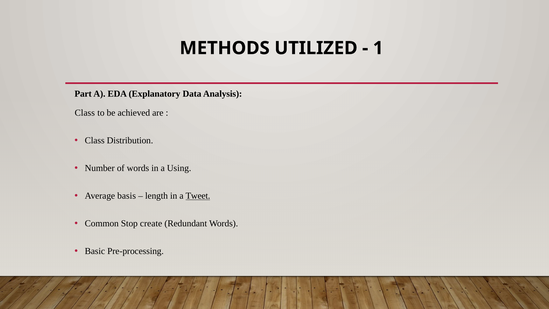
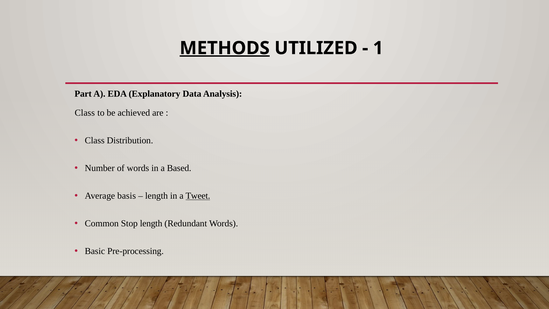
METHODS underline: none -> present
Using: Using -> Based
Stop create: create -> length
